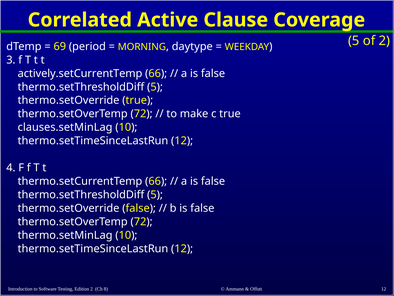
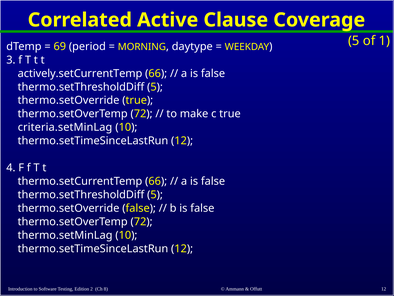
of 2: 2 -> 1
clauses.setMinLag: clauses.setMinLag -> criteria.setMinLag
